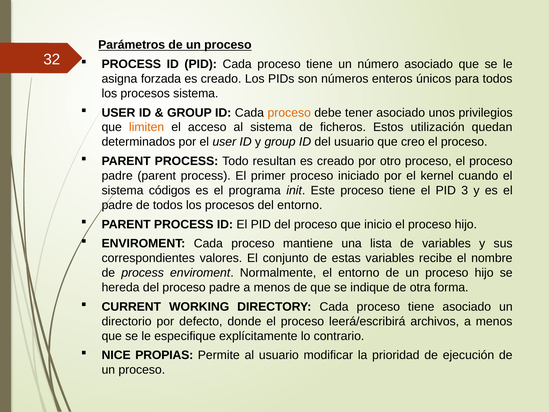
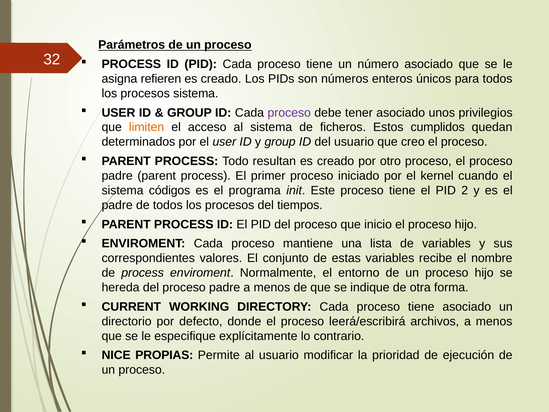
forzada: forzada -> refieren
proceso at (289, 113) colour: orange -> purple
utilización: utilización -> cumplidos
3: 3 -> 2
del entorno: entorno -> tiempos
